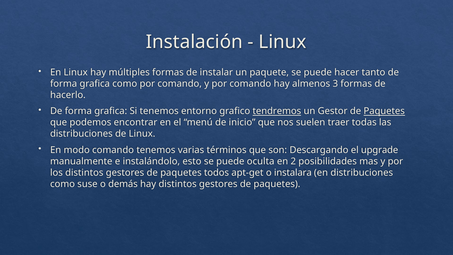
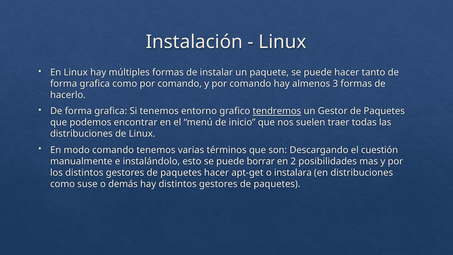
Paquetes at (384, 111) underline: present -> none
upgrade: upgrade -> cuestión
oculta: oculta -> borrar
paquetes todos: todos -> hacer
